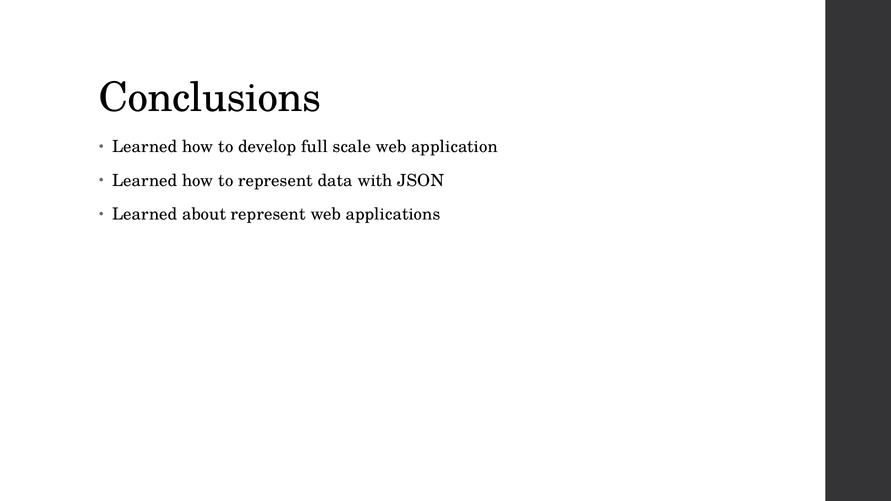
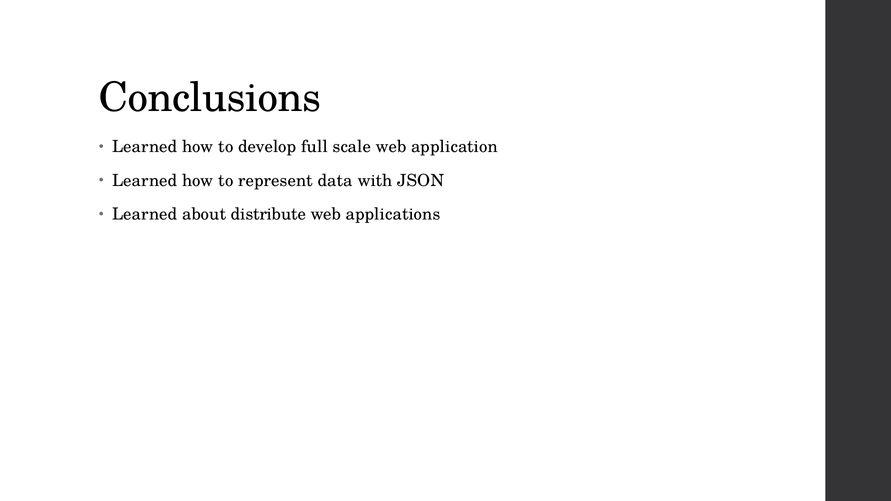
about represent: represent -> distribute
